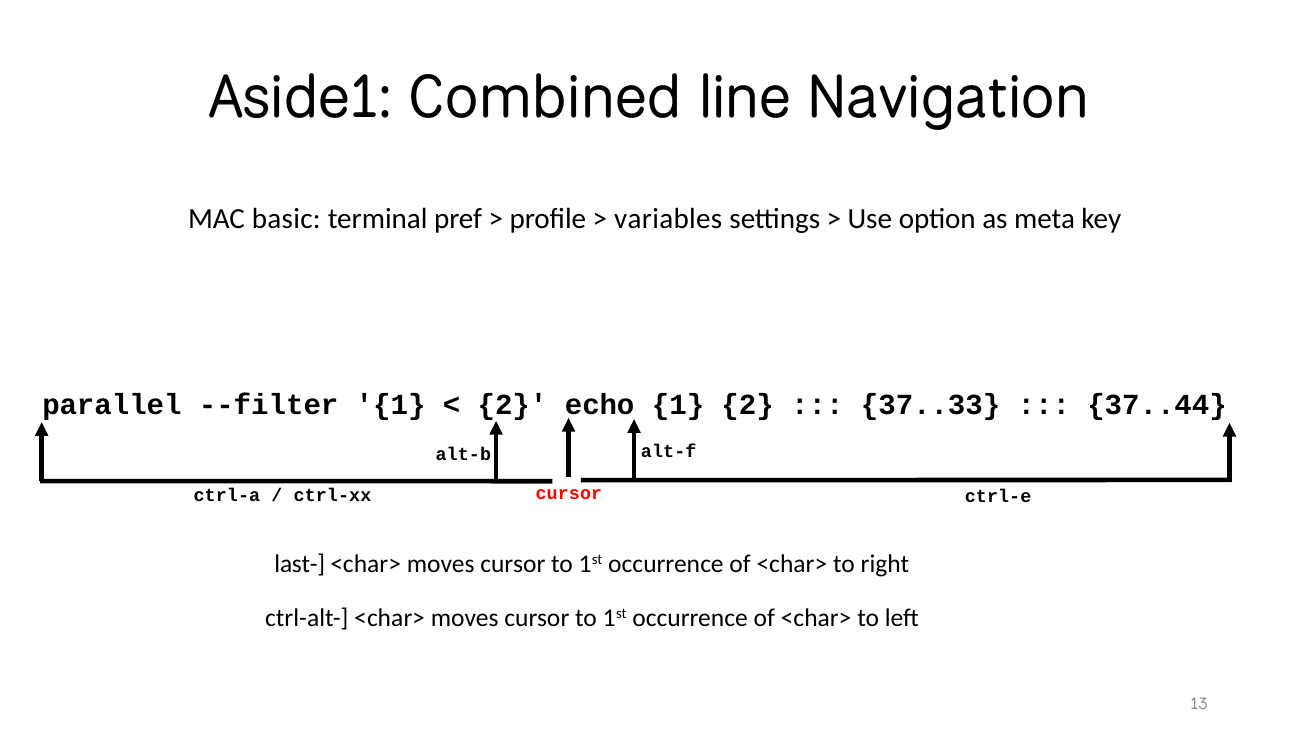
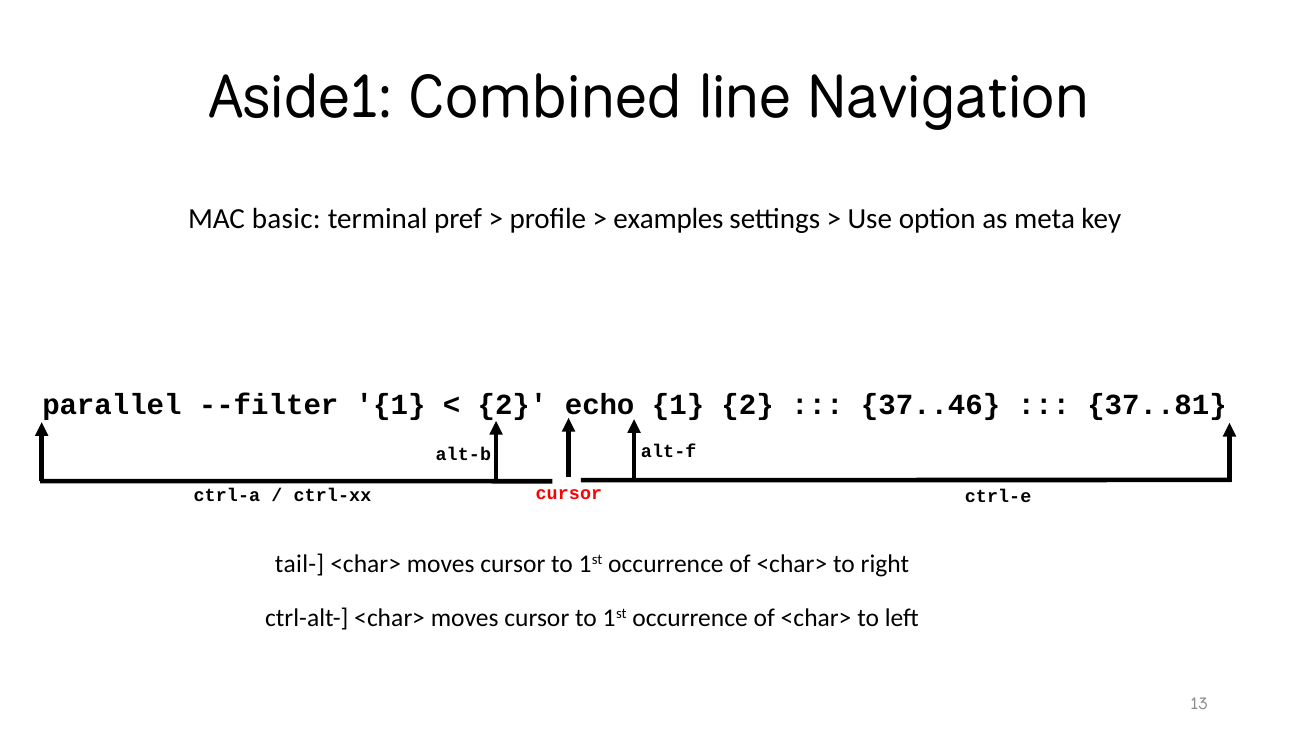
variables: variables -> examples
37..33: 37..33 -> 37..46
37..44: 37..44 -> 37..81
last-: last- -> tail-
